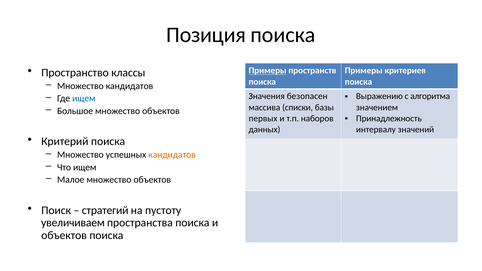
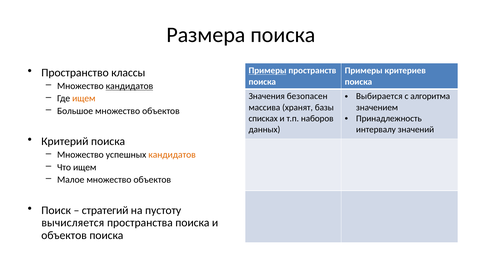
Позиция: Позиция -> Размера
кандидатов at (129, 86) underline: none -> present
Выражению: Выражению -> Выбирается
ищем at (84, 99) colour: blue -> orange
списки: списки -> хранят
первых: первых -> списках
увеличиваем: увеличиваем -> вычисляется
